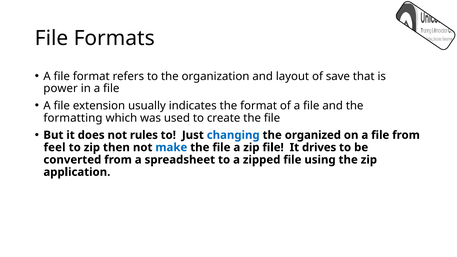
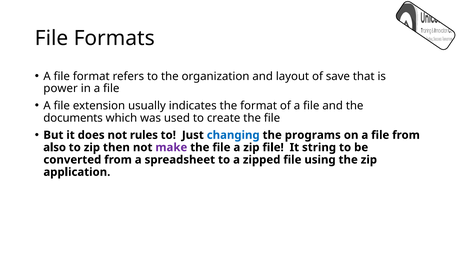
formatting: formatting -> documents
organized: organized -> programs
feel: feel -> also
make colour: blue -> purple
drives: drives -> string
